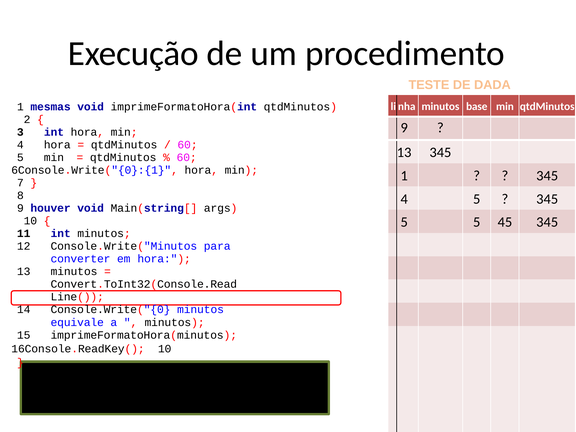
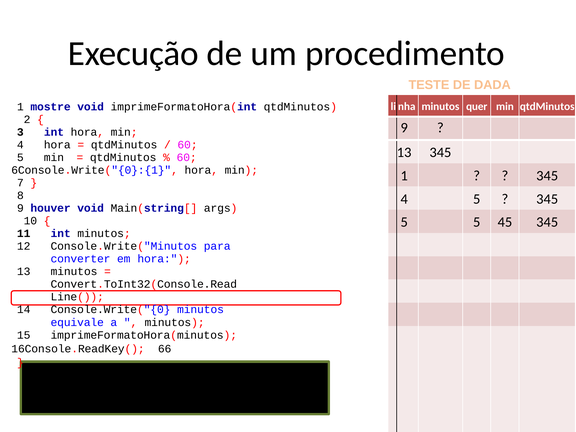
base: base -> quer
mesmas: mesmas -> mostre
10 at (165, 349): 10 -> 66
